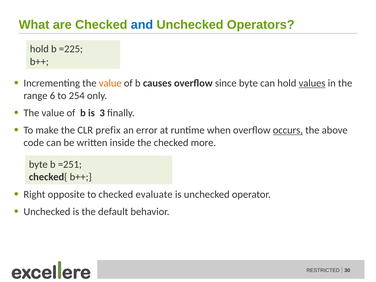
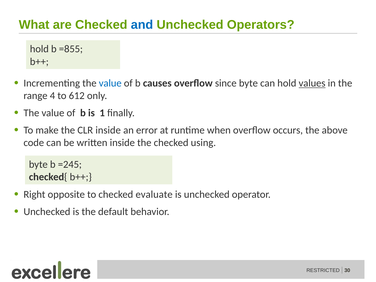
=225: =225 -> =855
value at (110, 83) colour: orange -> blue
6: 6 -> 4
254: 254 -> 612
3: 3 -> 1
CLR prefix: prefix -> inside
occurs underline: present -> none
more: more -> using
=251: =251 -> =245
